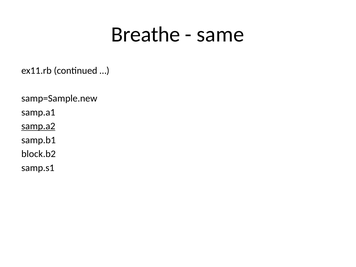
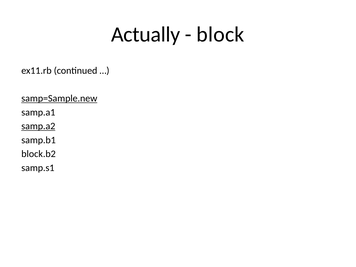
Breathe: Breathe -> Actually
same: same -> block
samp=Sample.new underline: none -> present
